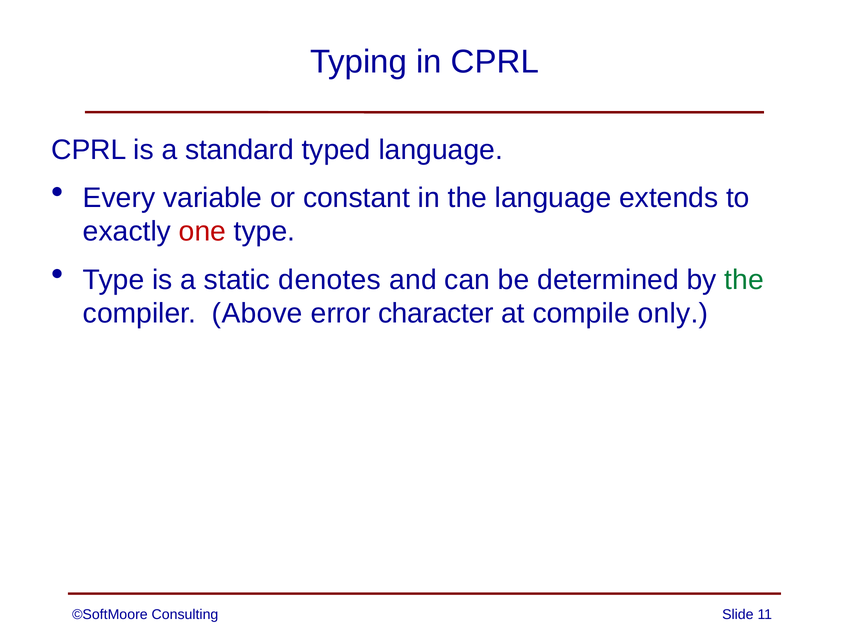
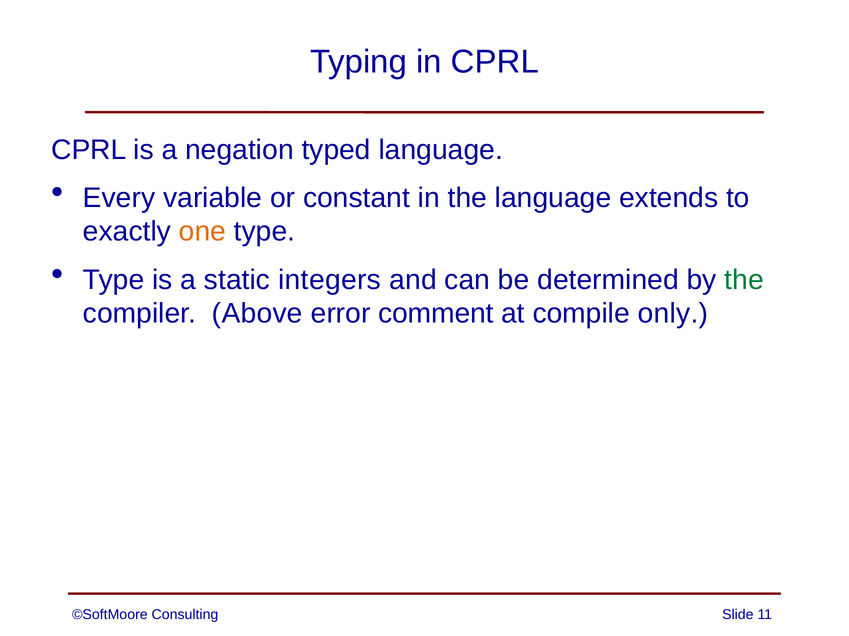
standard: standard -> negation
one colour: red -> orange
denotes: denotes -> integers
character: character -> comment
